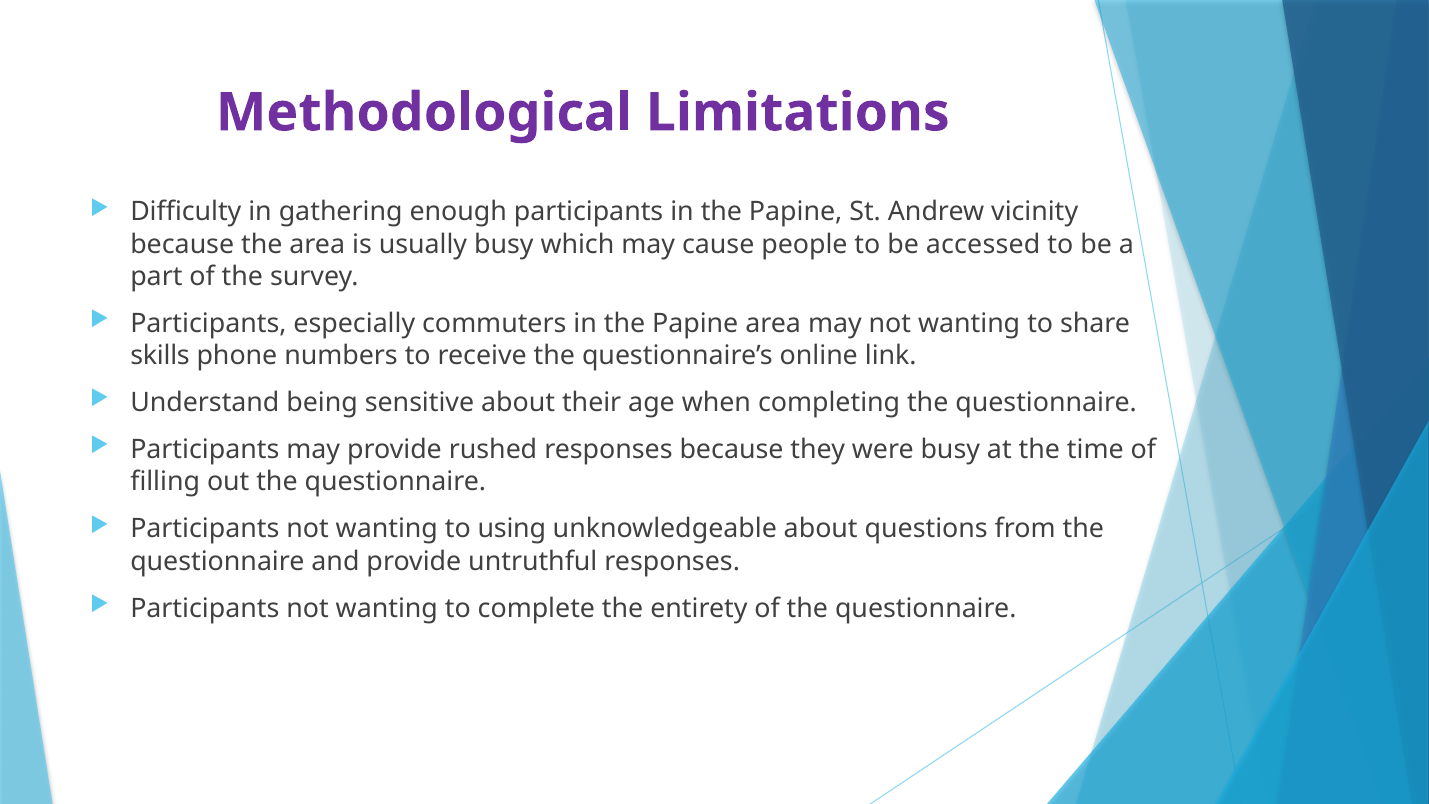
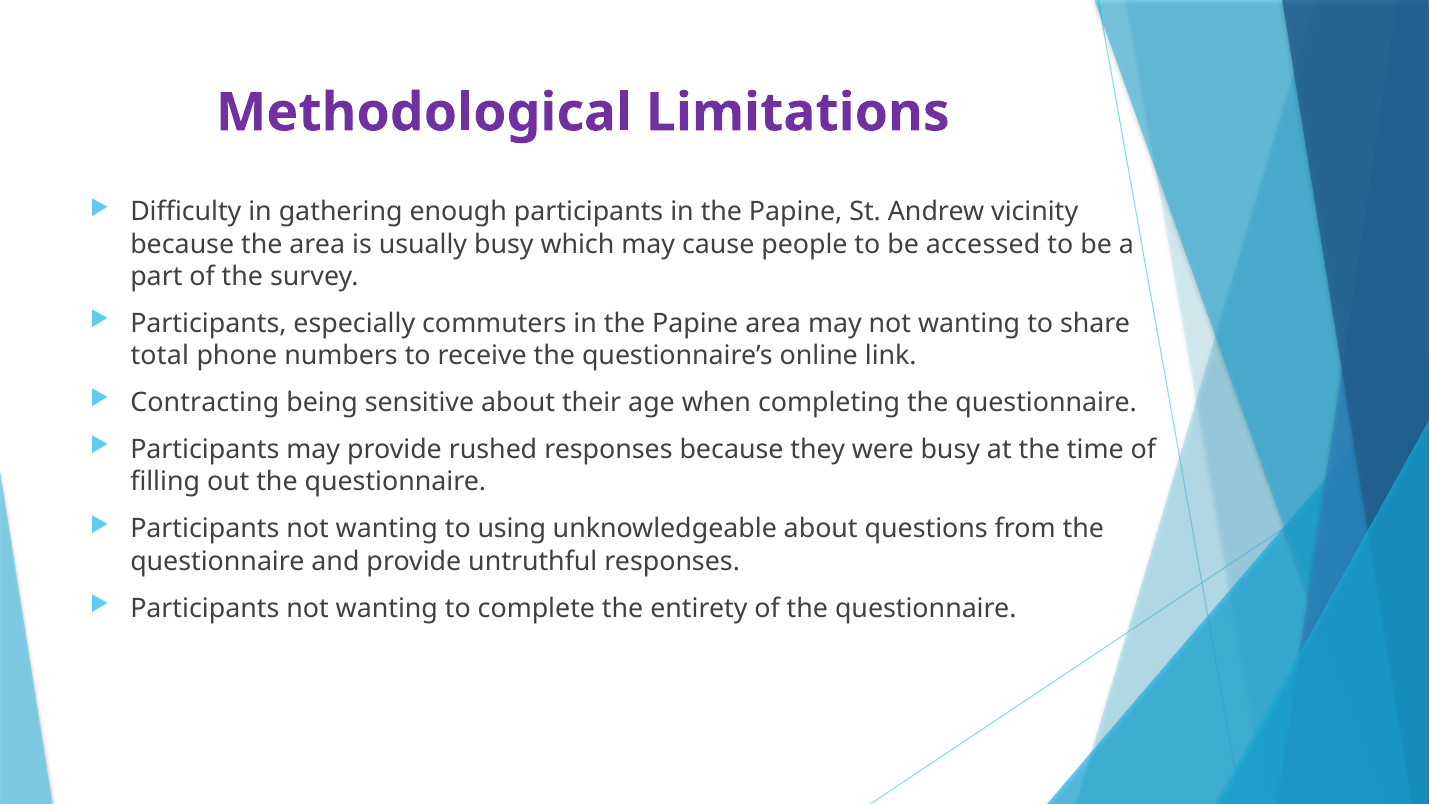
skills: skills -> total
Understand: Understand -> Contracting
